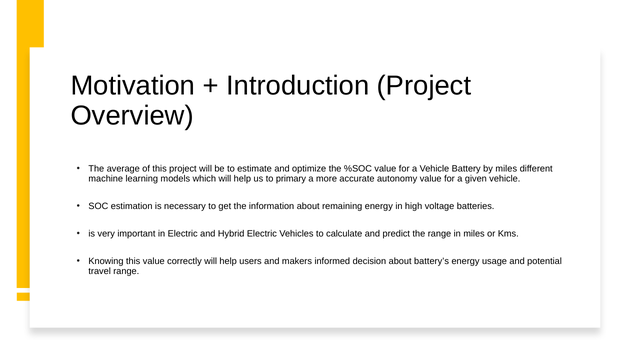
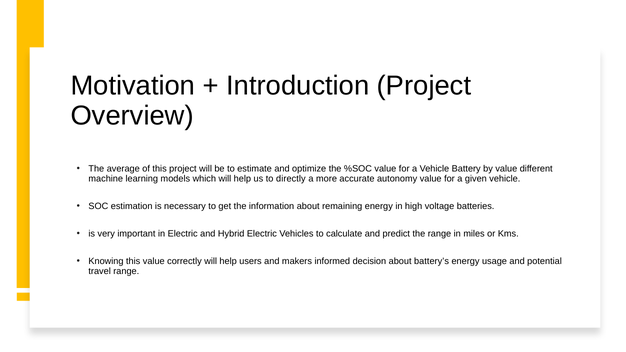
by miles: miles -> value
primary: primary -> directly
